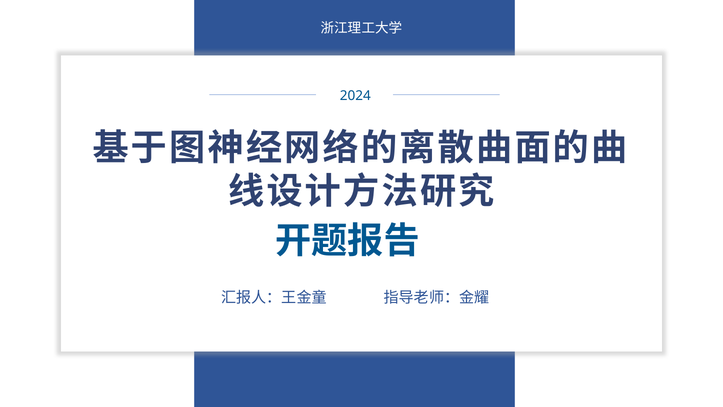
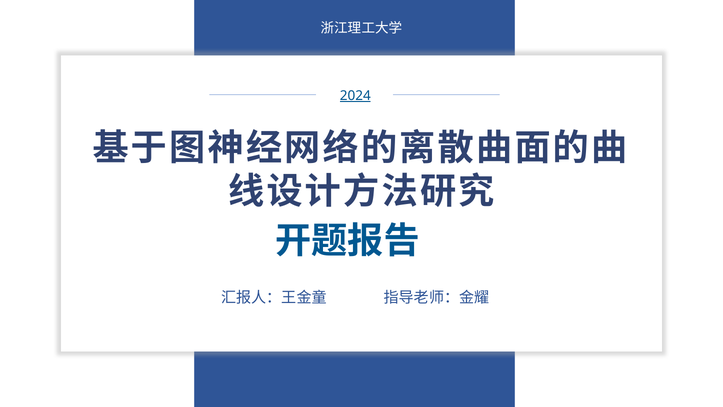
2024 underline: none -> present
